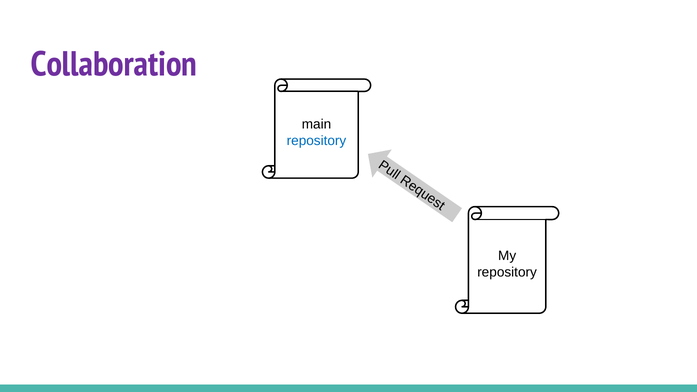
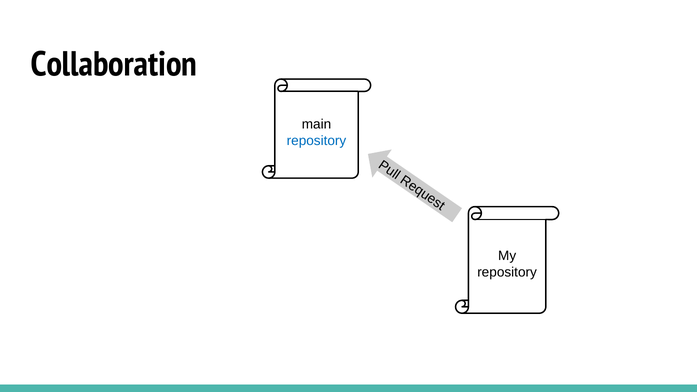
Collaboration colour: purple -> black
